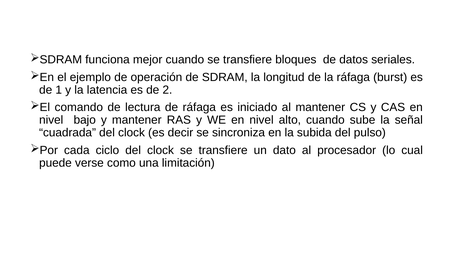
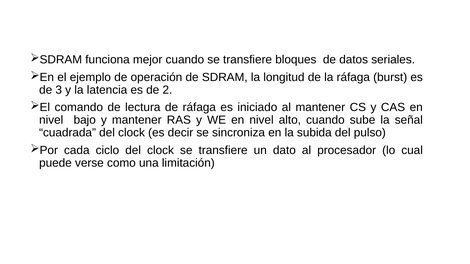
1: 1 -> 3
